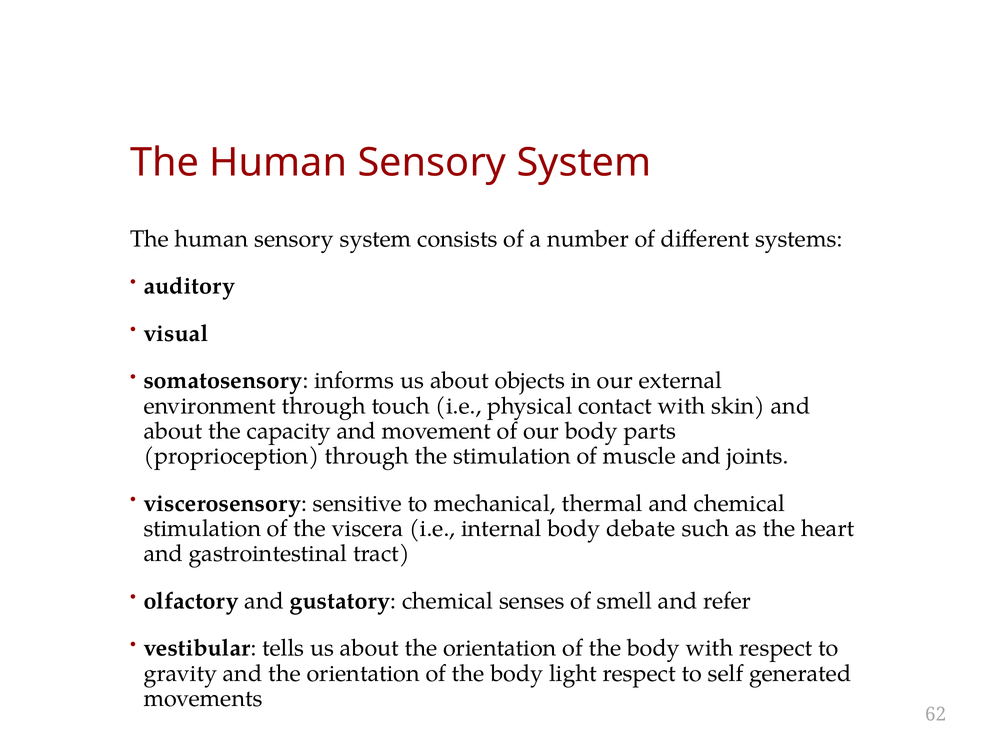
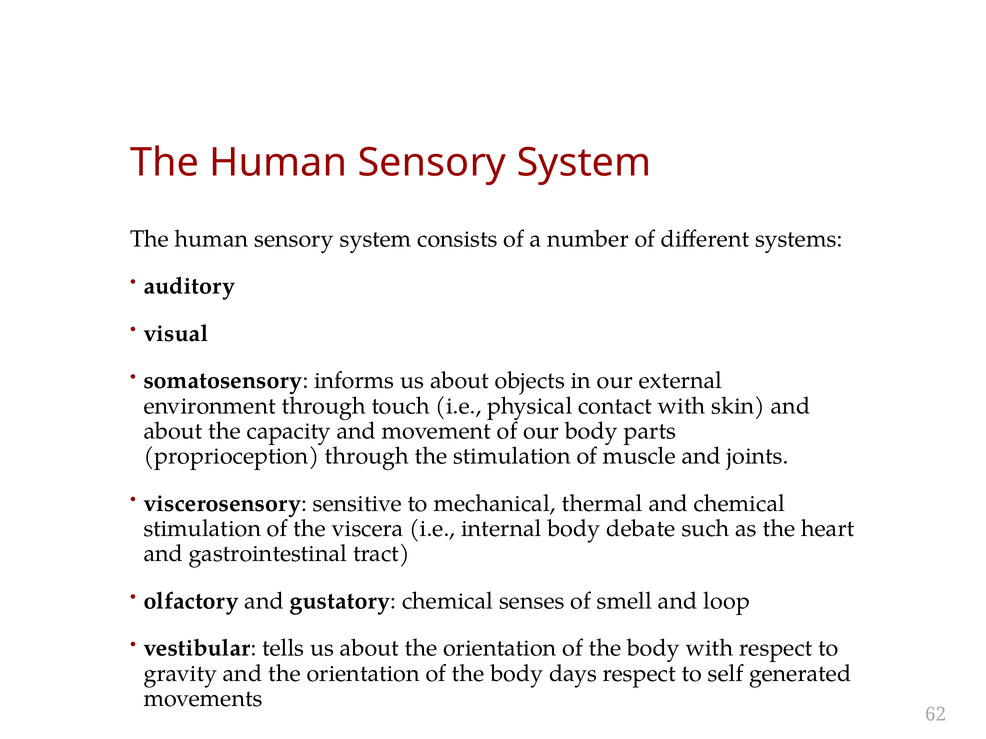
refer: refer -> loop
light: light -> days
